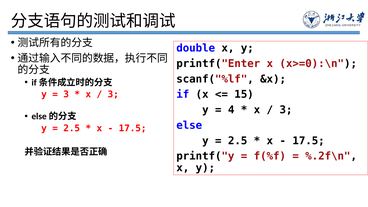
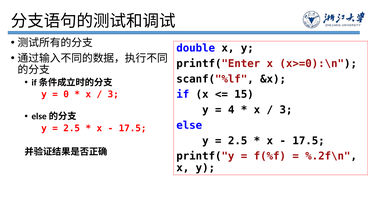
3 at (66, 94): 3 -> 0
